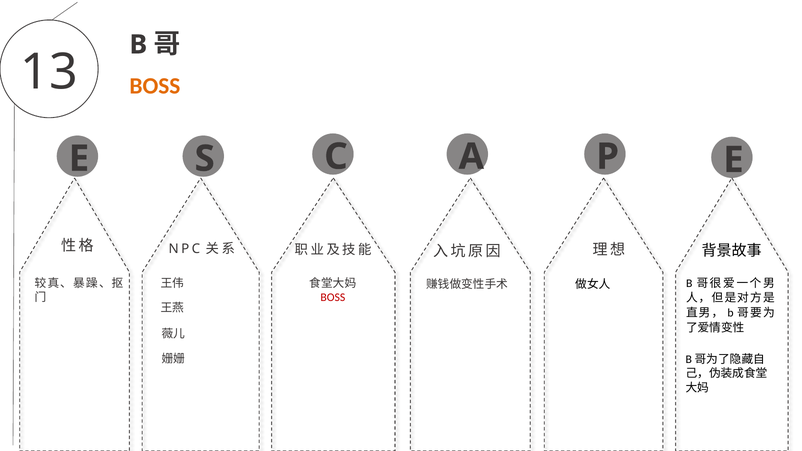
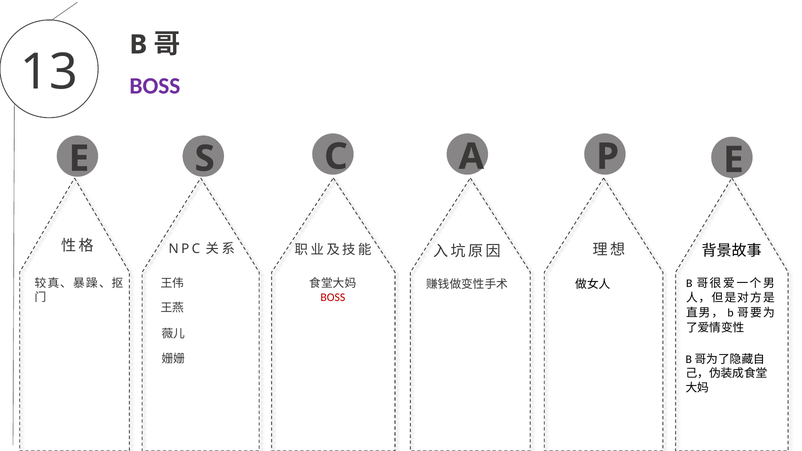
BOSS at (155, 86) colour: orange -> purple
